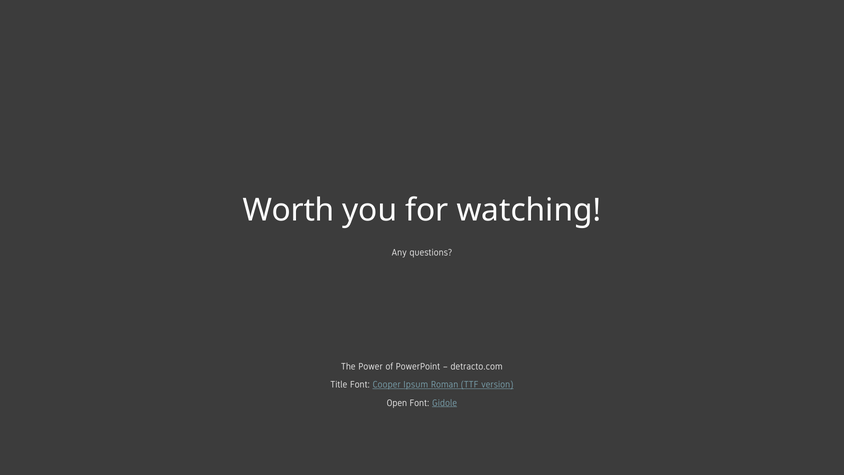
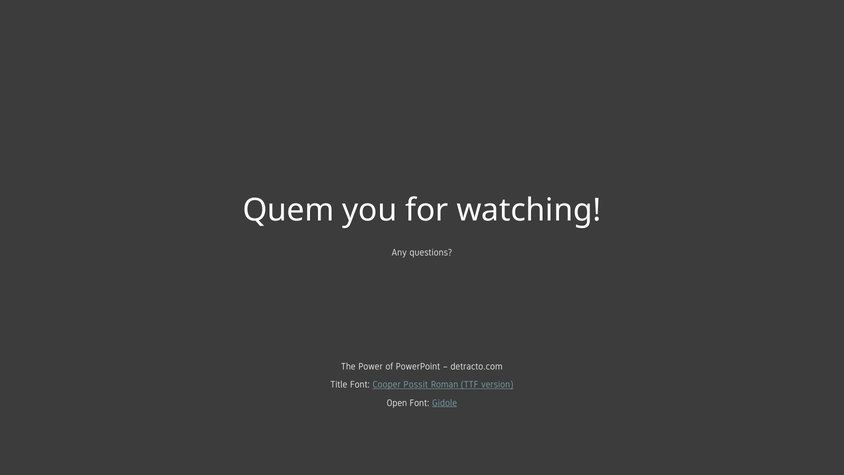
Worth: Worth -> Quem
Ipsum: Ipsum -> Possit
